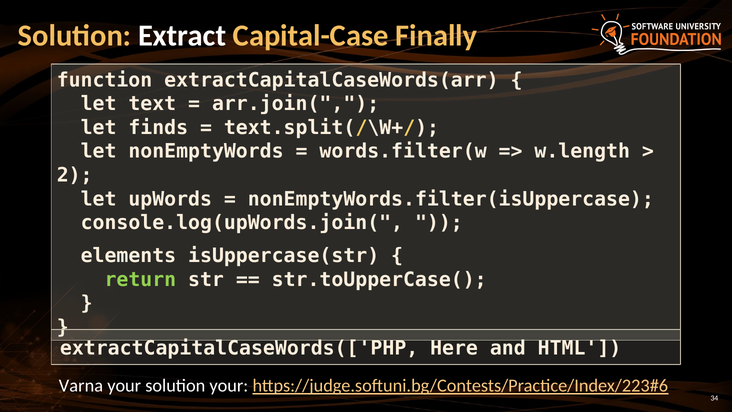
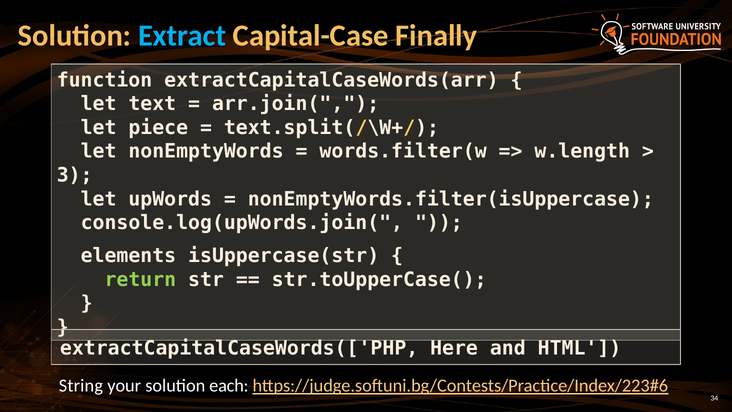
Extract colour: white -> light blue
finds: finds -> piece
2: 2 -> 3
Varna: Varna -> String
solution your: your -> each
